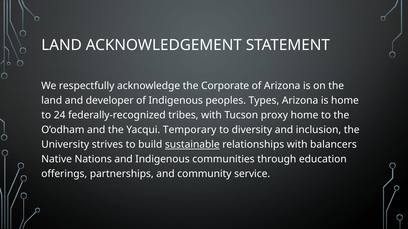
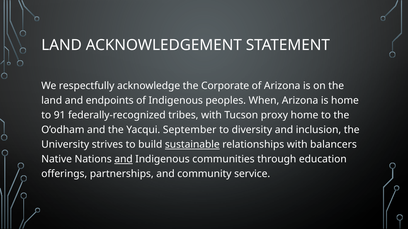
developer: developer -> endpoints
Types: Types -> When
24: 24 -> 91
Temporary: Temporary -> September
and at (124, 160) underline: none -> present
